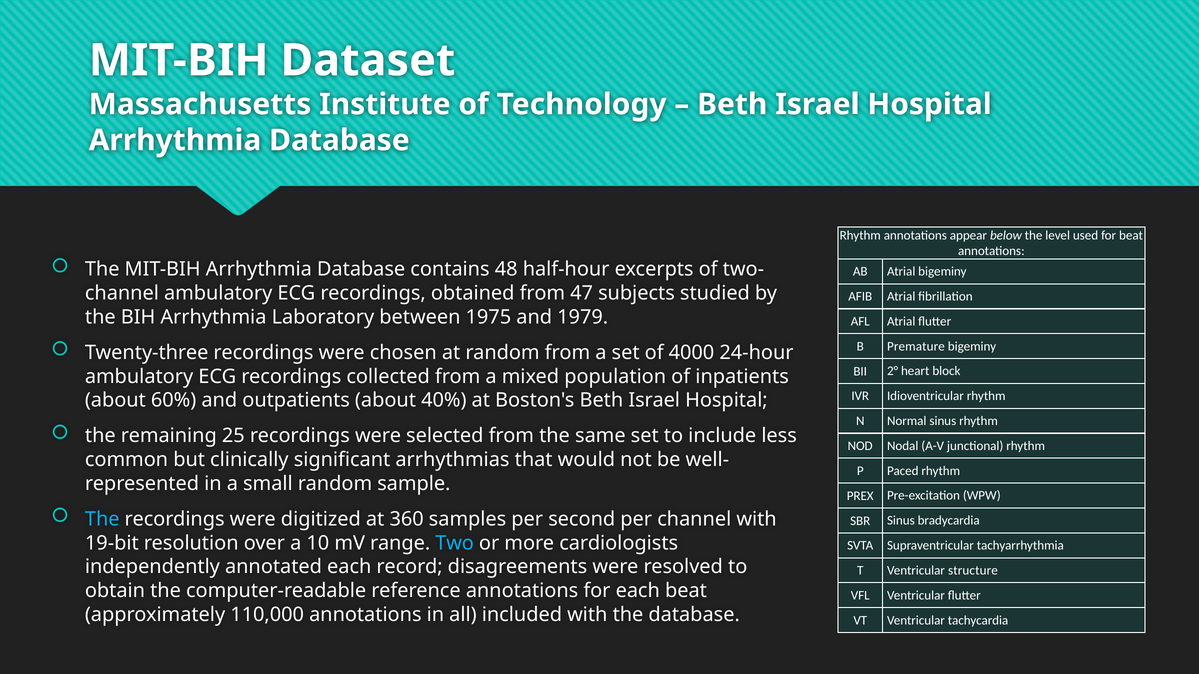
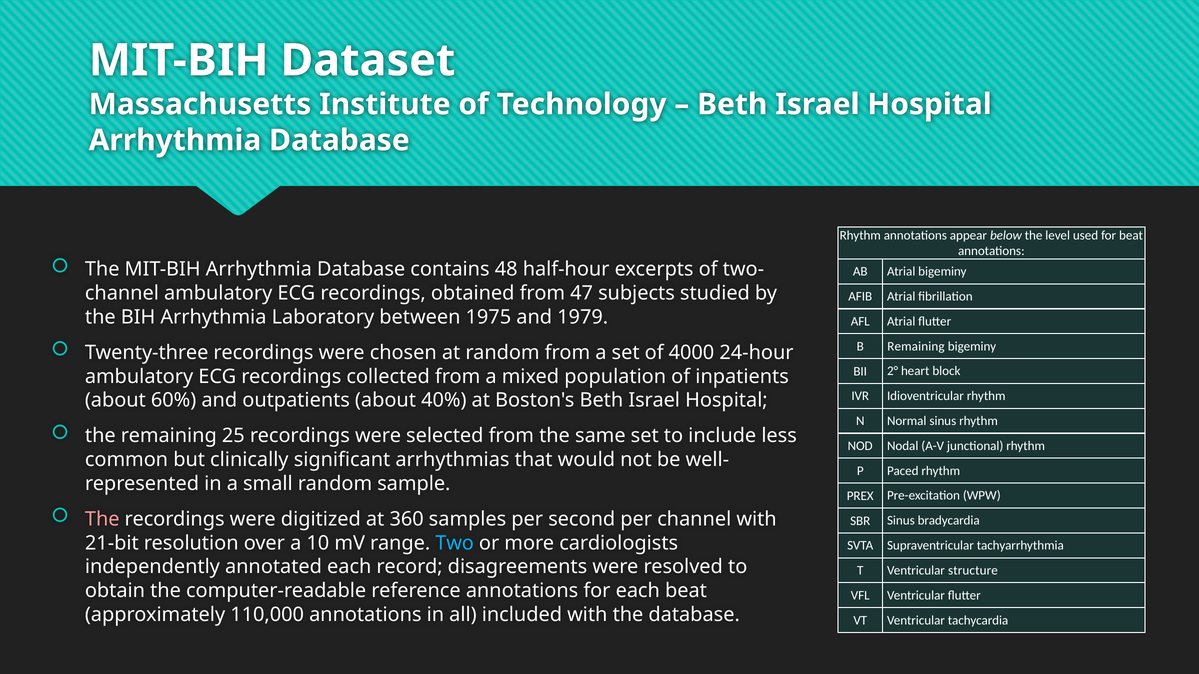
B Premature: Premature -> Remaining
The at (102, 519) colour: light blue -> pink
19-bit: 19-bit -> 21-bit
